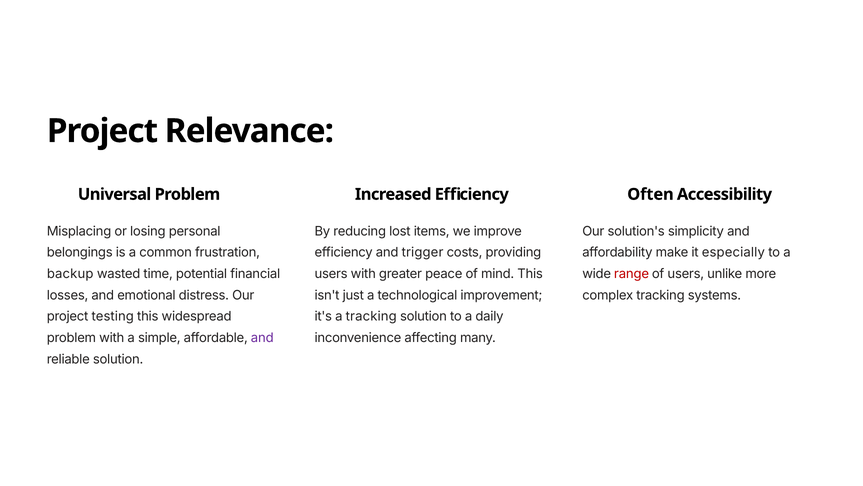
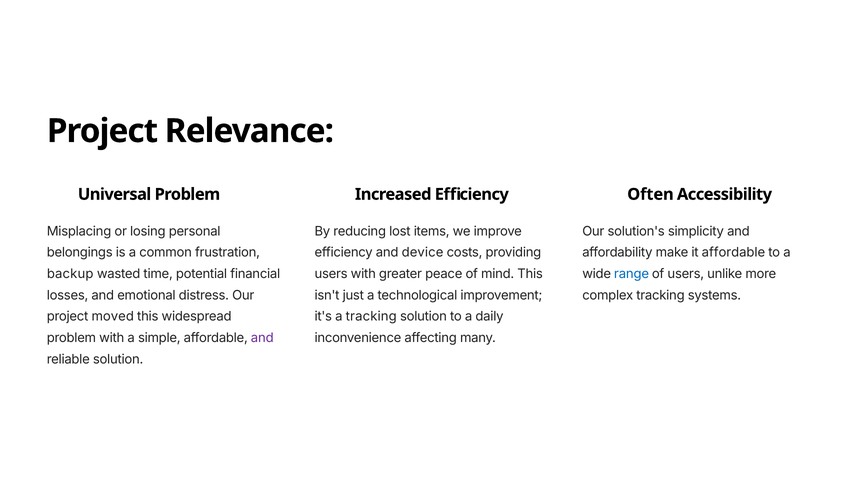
trigger: trigger -> device
it especially: especially -> affordable
range colour: red -> blue
testing: testing -> moved
